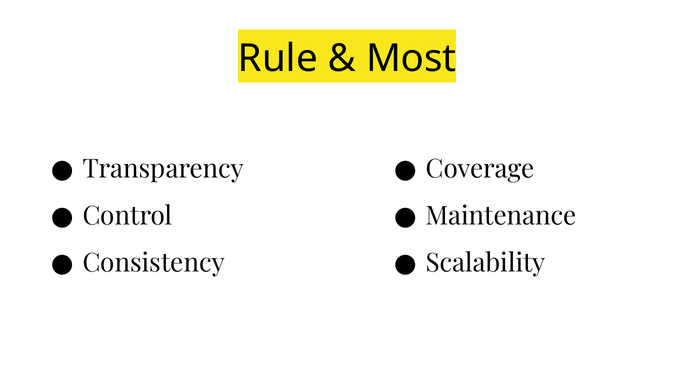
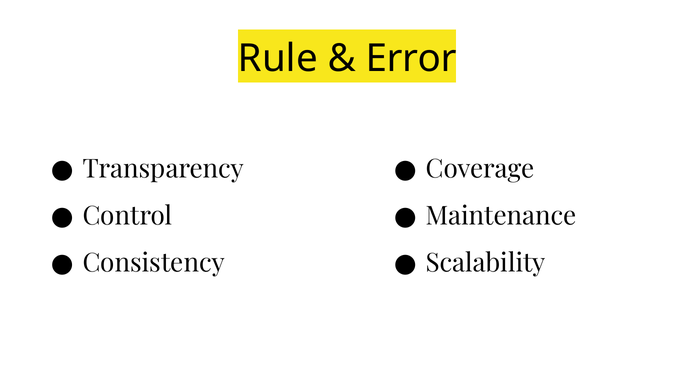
Most: Most -> Error
